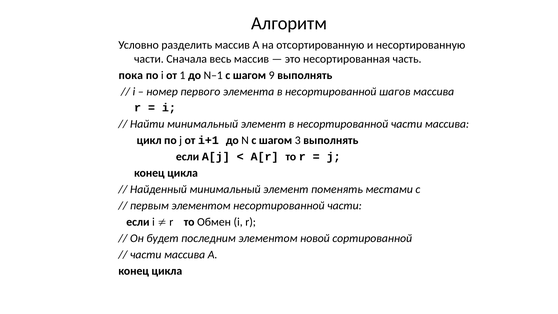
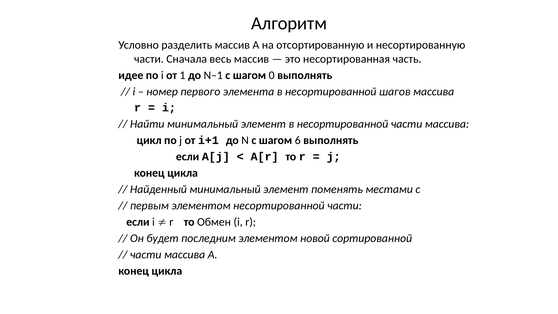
пока: пока -> идее
9: 9 -> 0
3: 3 -> 6
